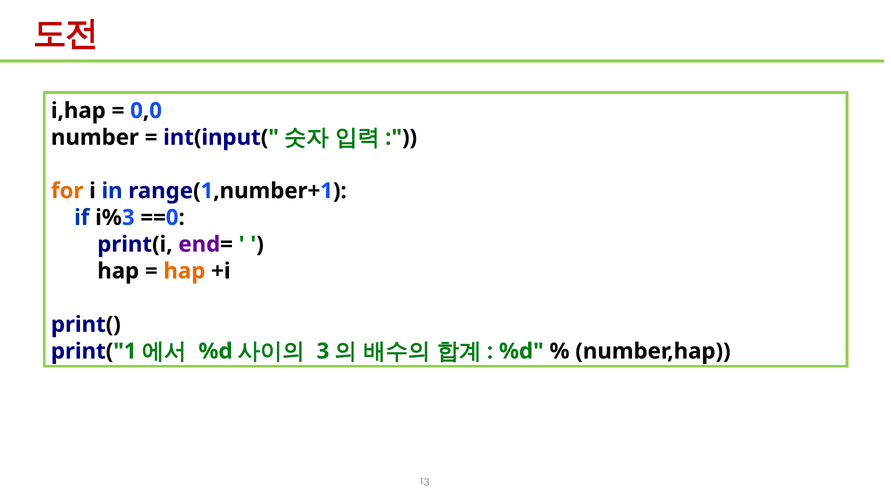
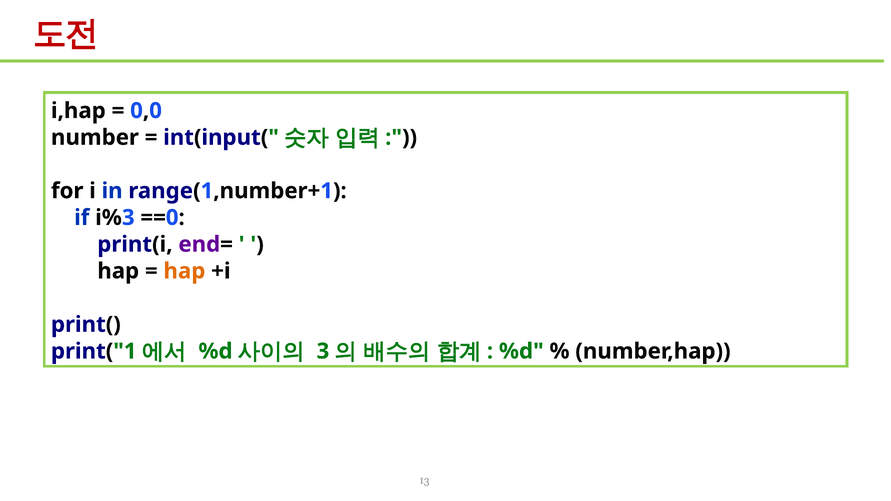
for colour: orange -> black
